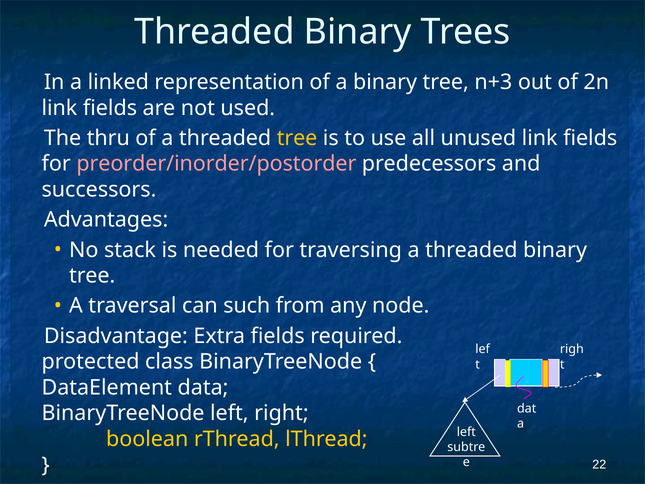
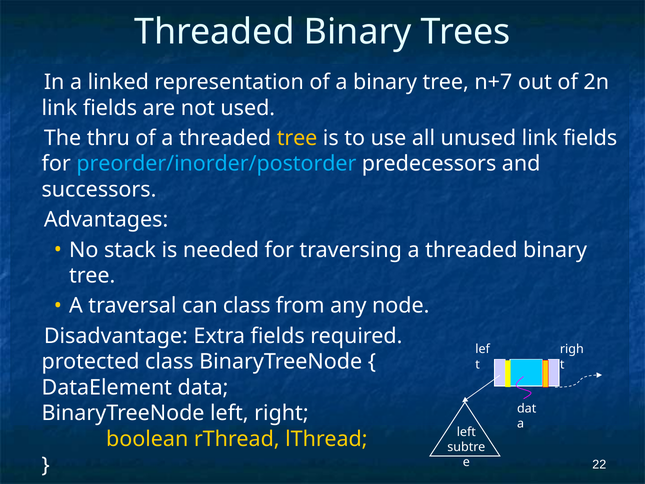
n+3: n+3 -> n+7
preorder/inorder/postorder colour: pink -> light blue
can such: such -> class
